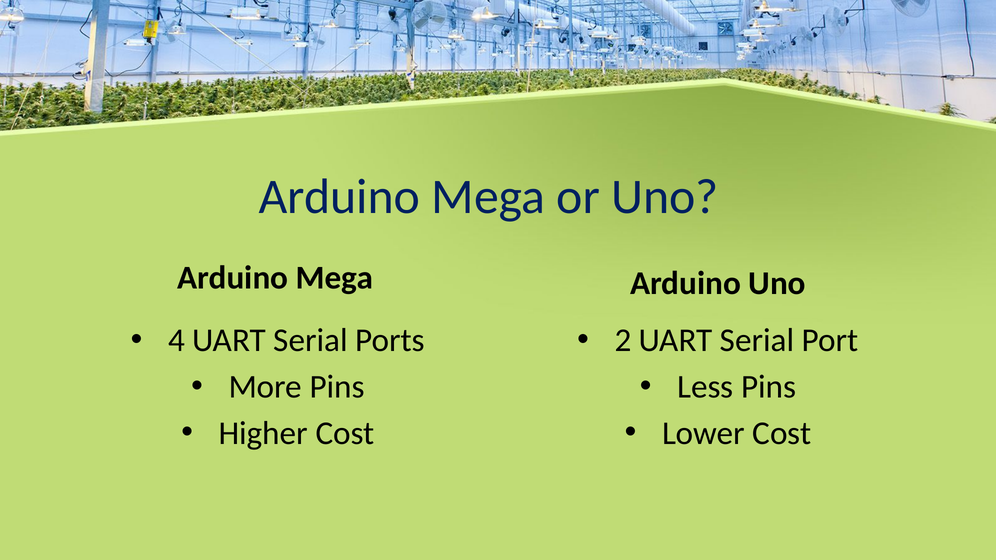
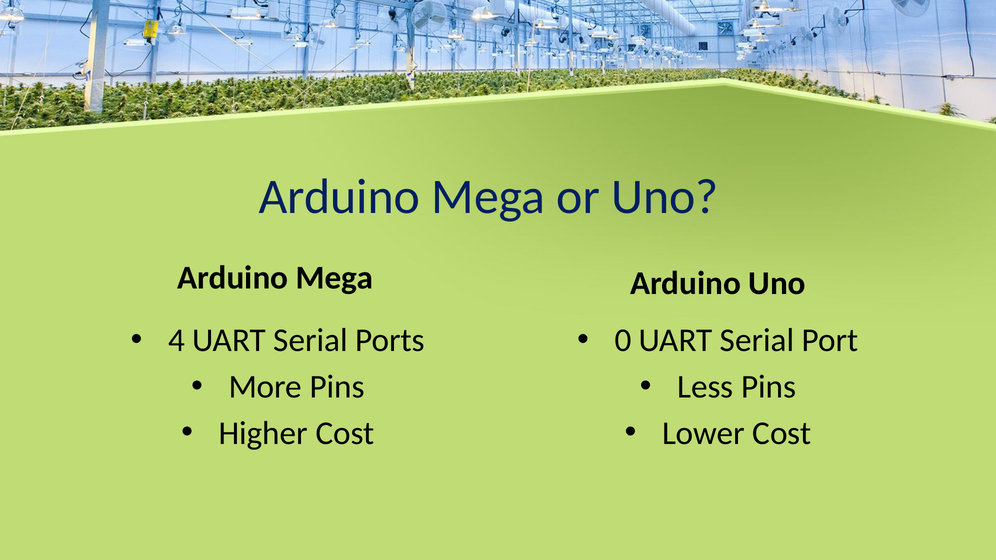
2: 2 -> 0
